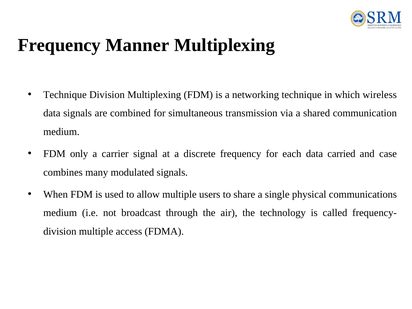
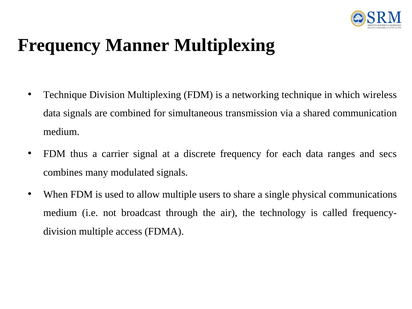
only: only -> thus
carried: carried -> ranges
case: case -> secs
